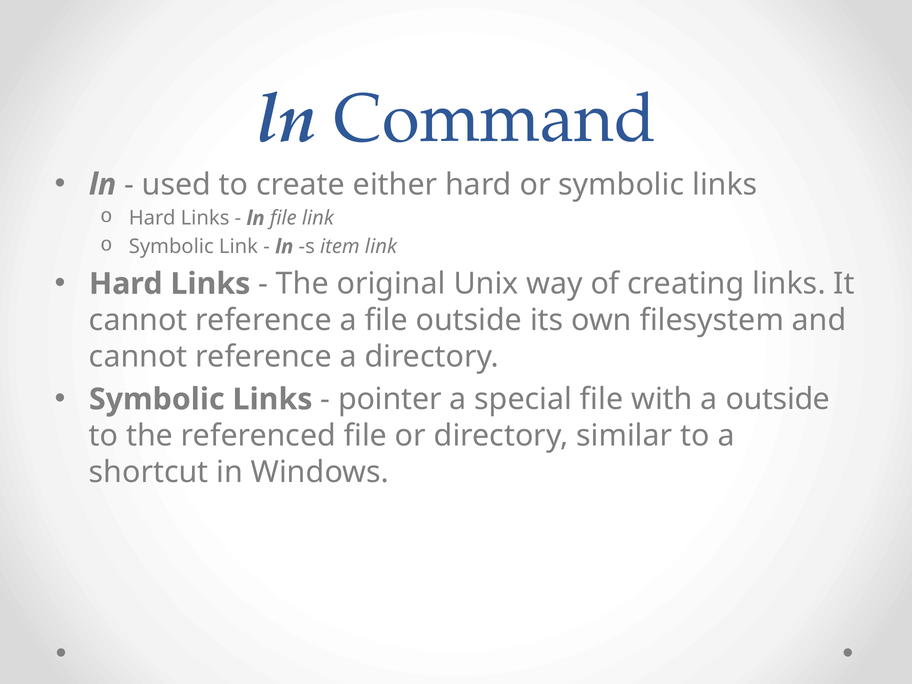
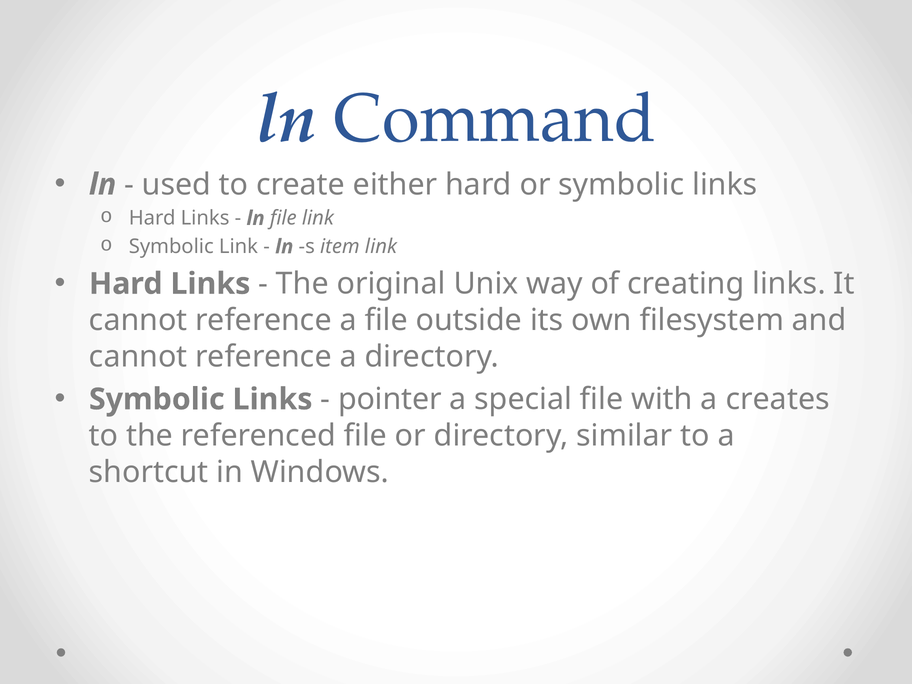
a outside: outside -> creates
